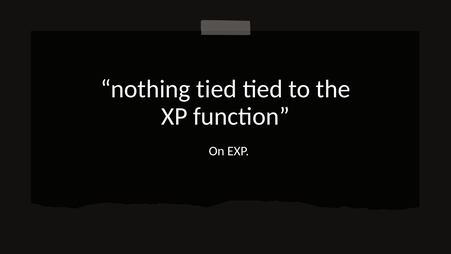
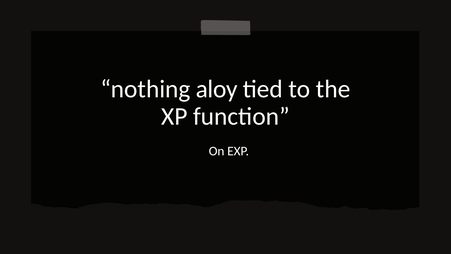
nothing tied: tied -> aloy
